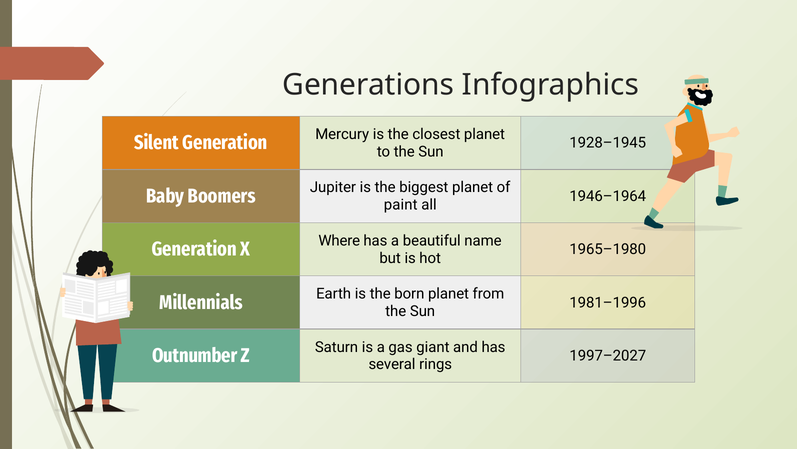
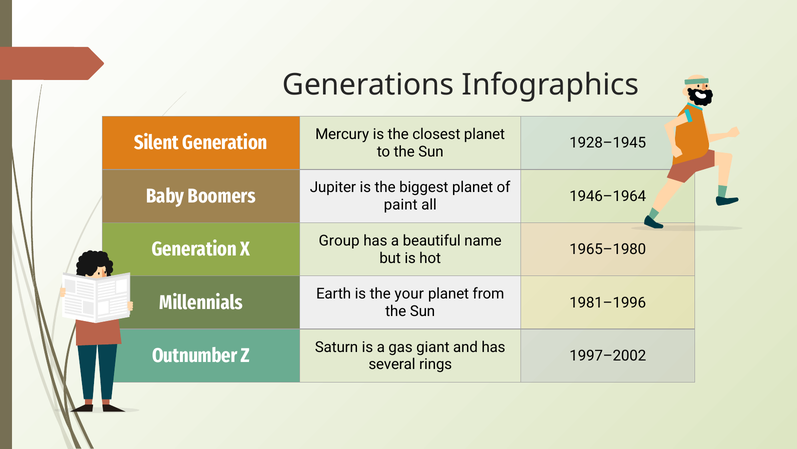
Where: Where -> Group
born: born -> your
1997–2027: 1997–2027 -> 1997–2002
